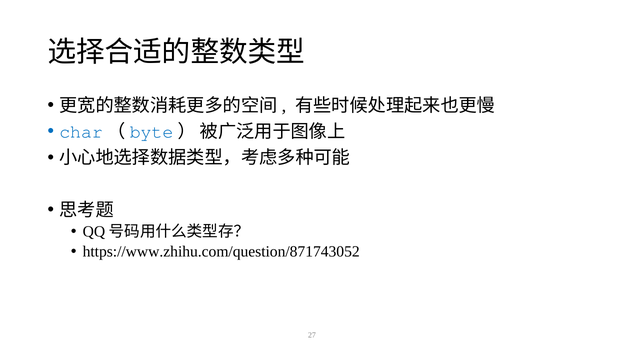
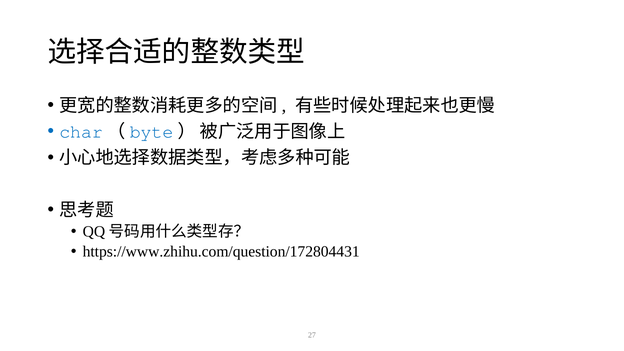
https://www.zhihu.com/question/871743052: https://www.zhihu.com/question/871743052 -> https://www.zhihu.com/question/172804431
